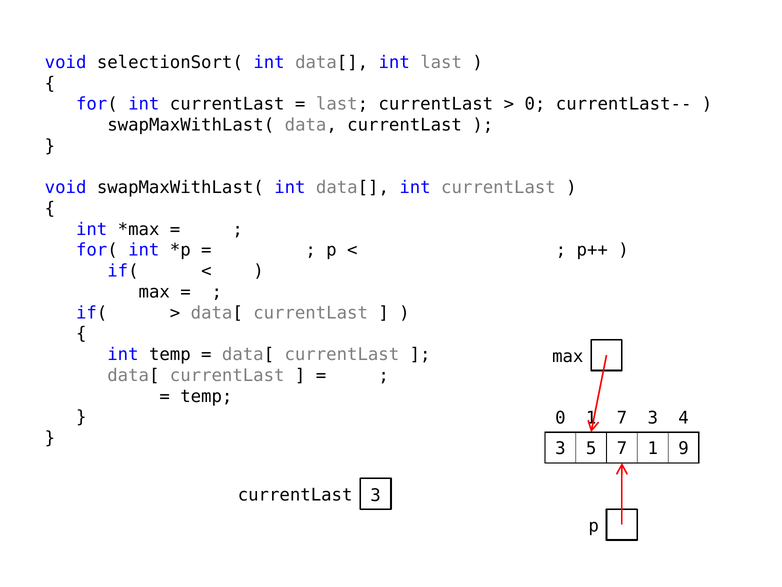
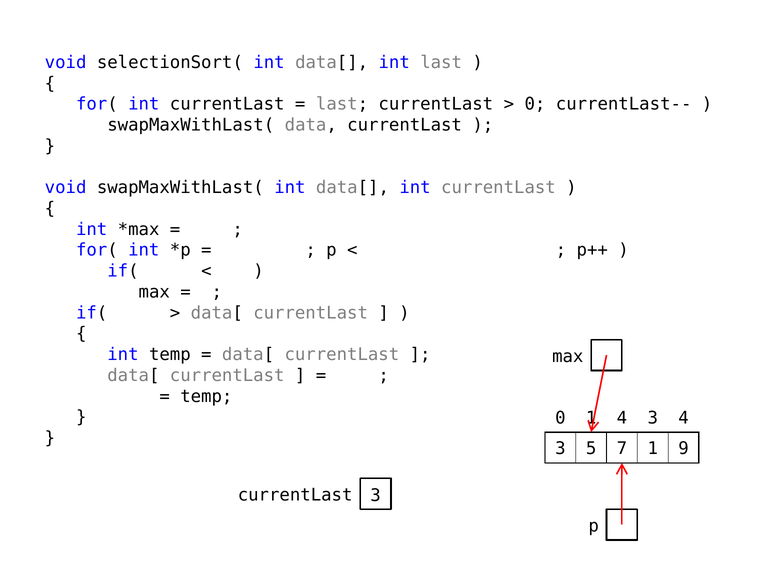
7 at (622, 417): 7 -> 4
